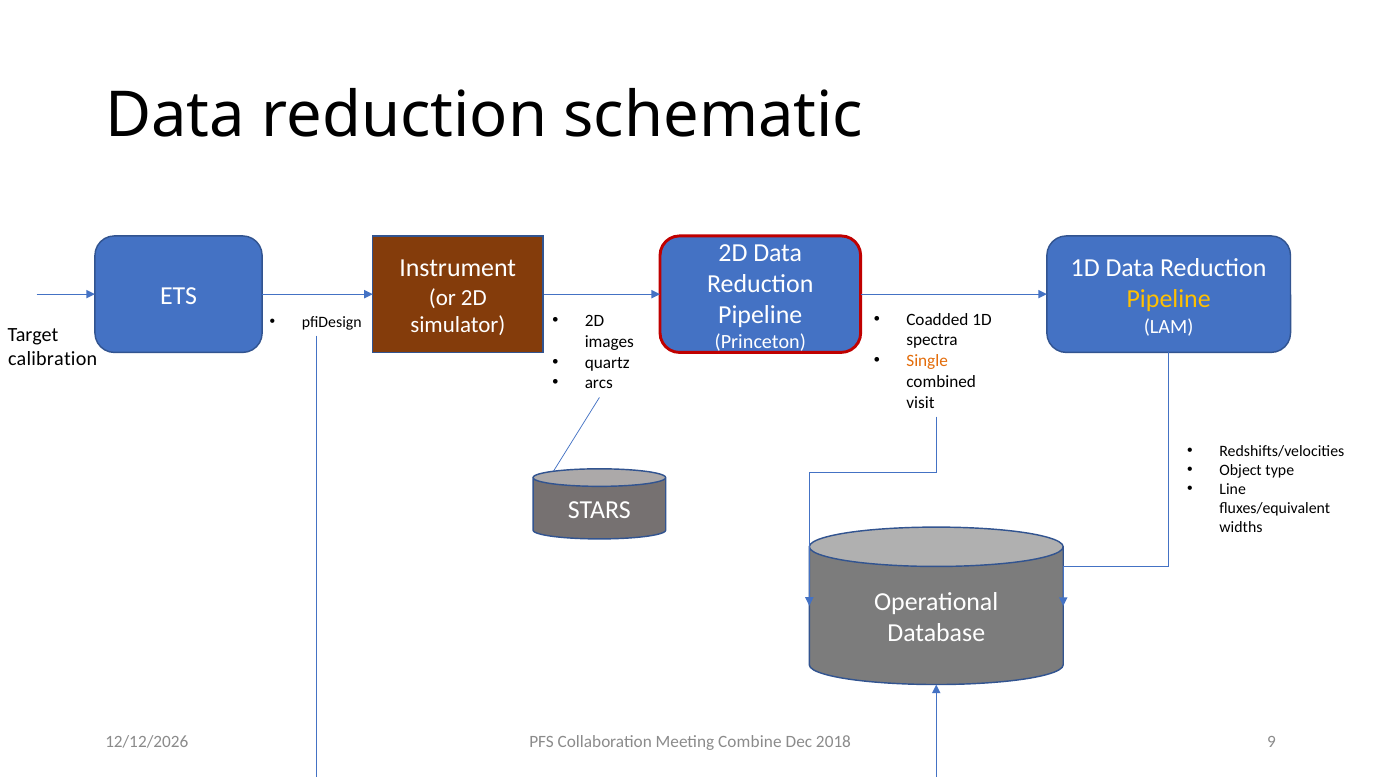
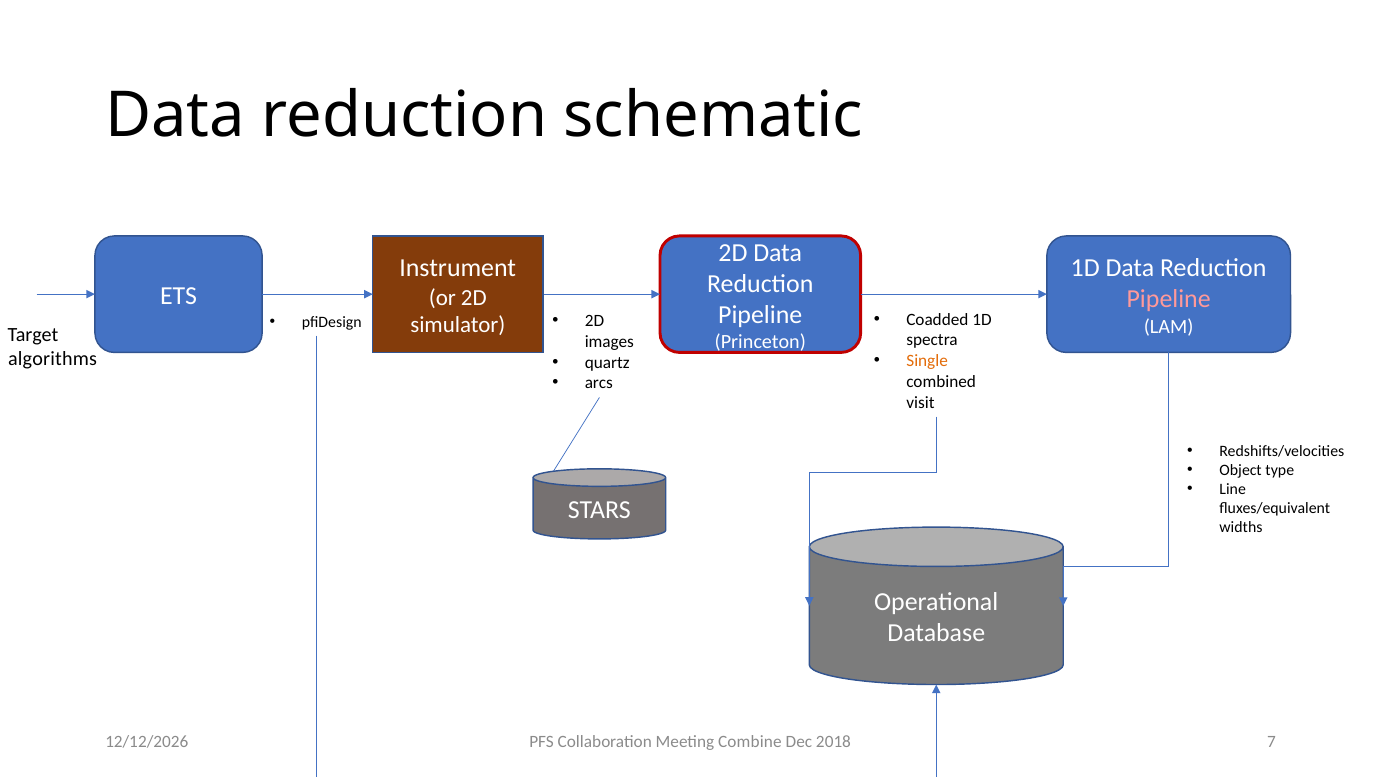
Pipeline at (1169, 299) colour: yellow -> pink
calibration: calibration -> algorithms
9: 9 -> 7
